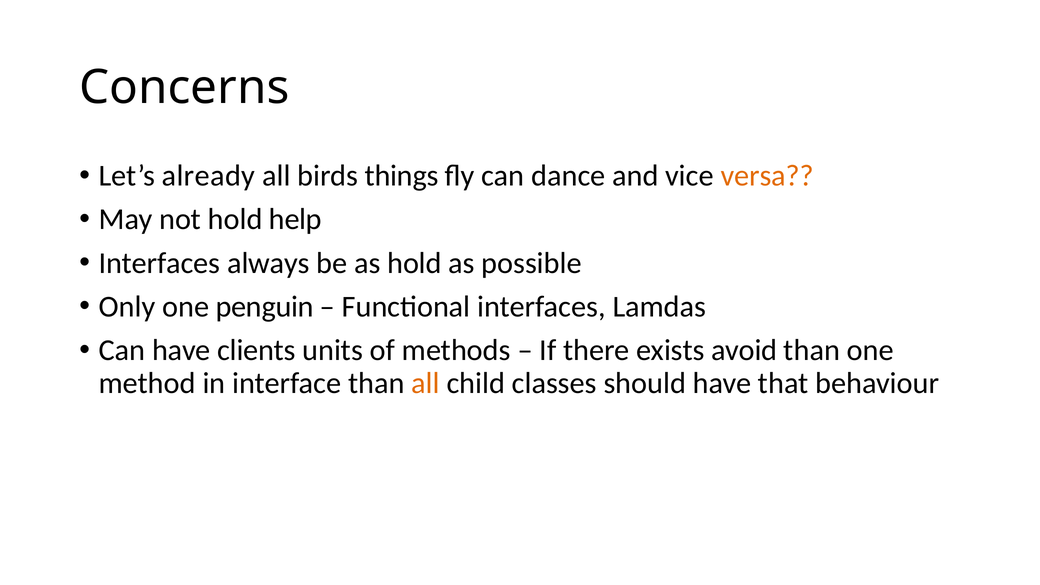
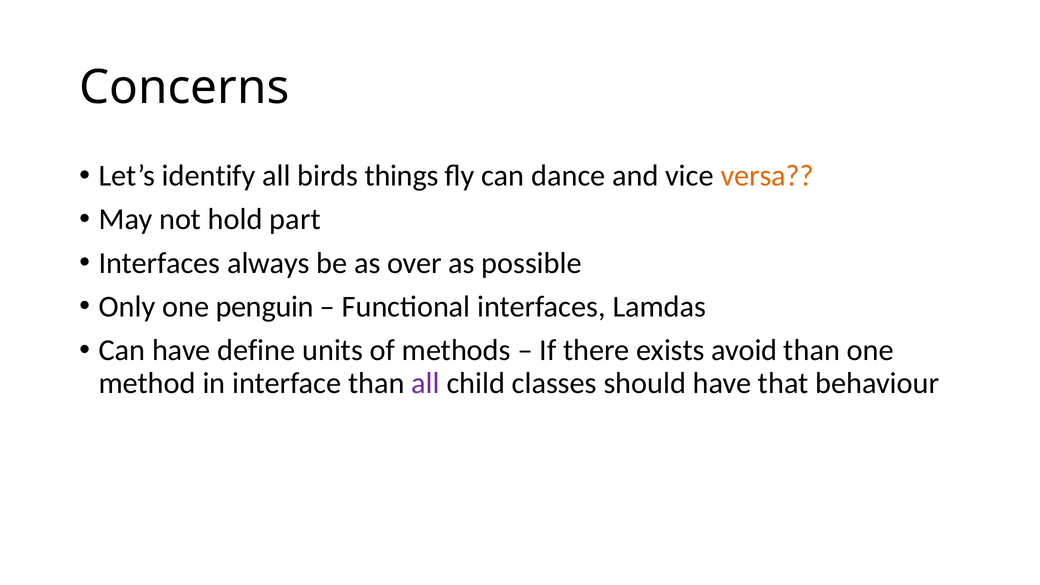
already: already -> identify
help: help -> part
as hold: hold -> over
clients: clients -> define
all at (425, 383) colour: orange -> purple
